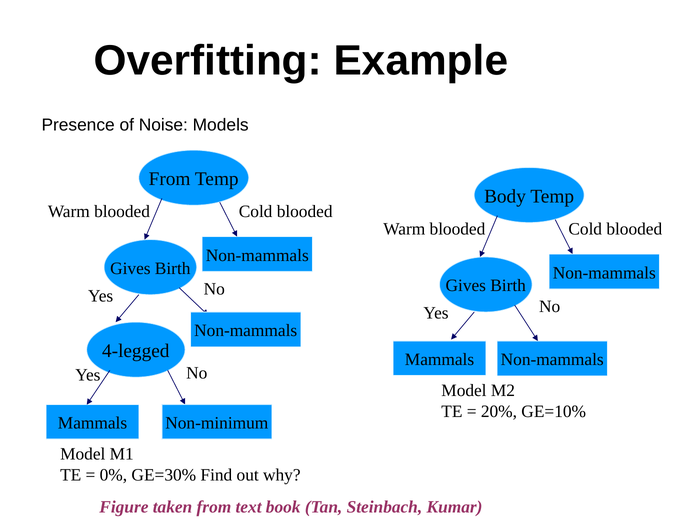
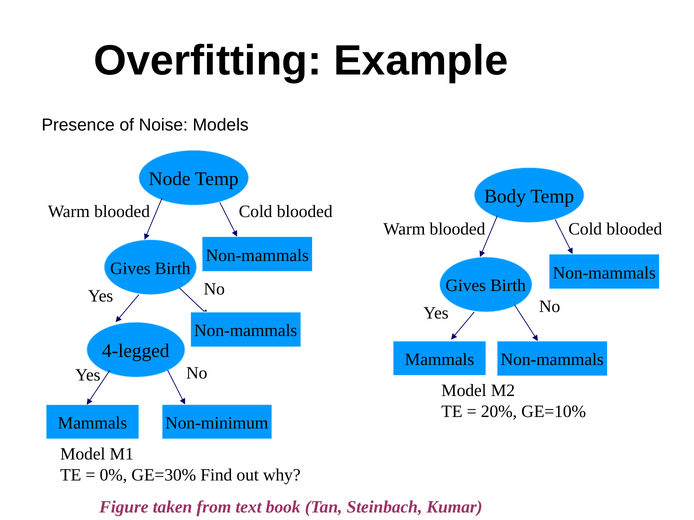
From at (170, 179): From -> Node
